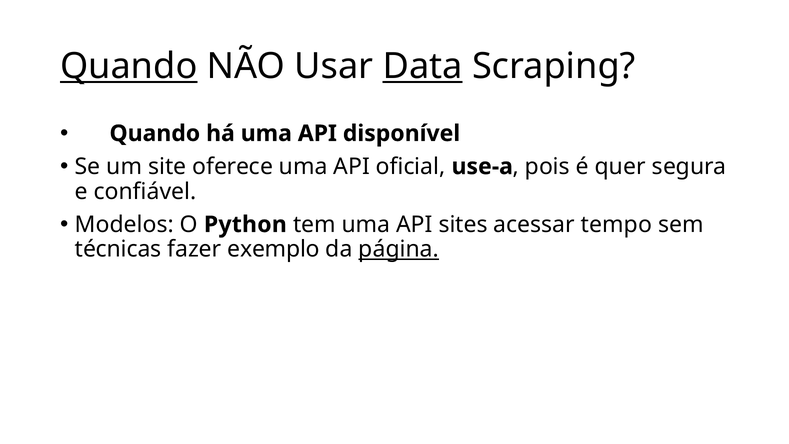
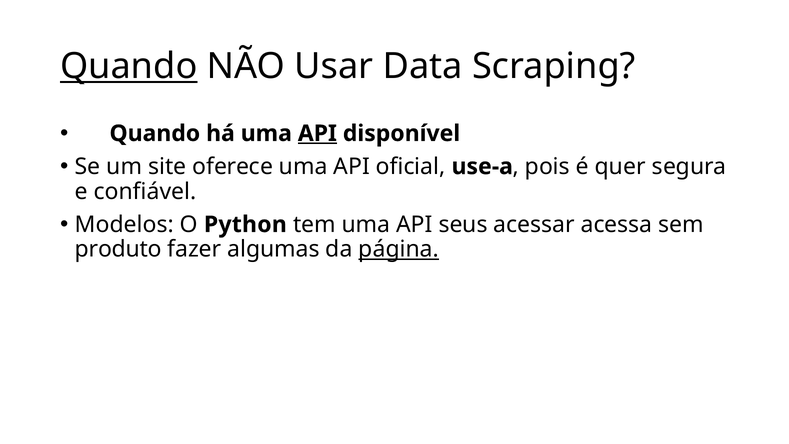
Data underline: present -> none
API at (317, 133) underline: none -> present
sites: sites -> seus
tempo: tempo -> acessa
técnicas: técnicas -> produto
exemplo: exemplo -> algumas
